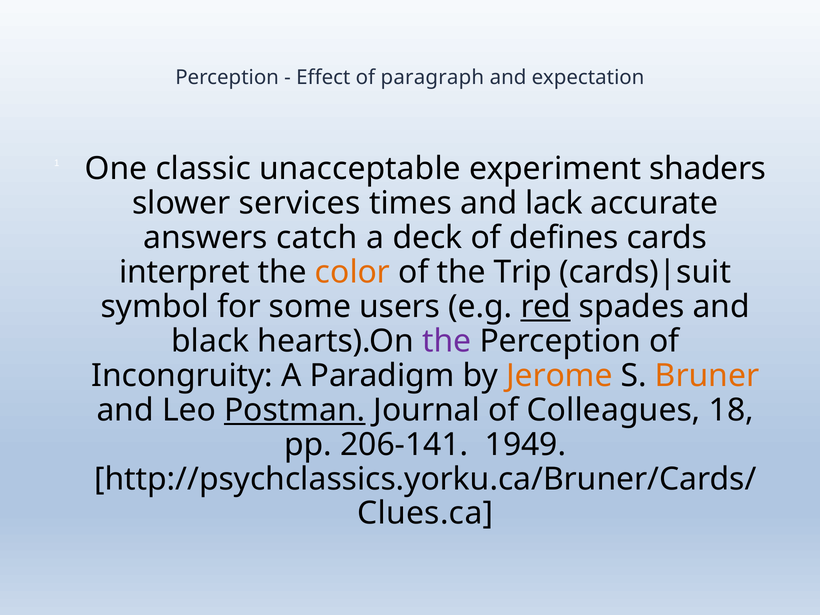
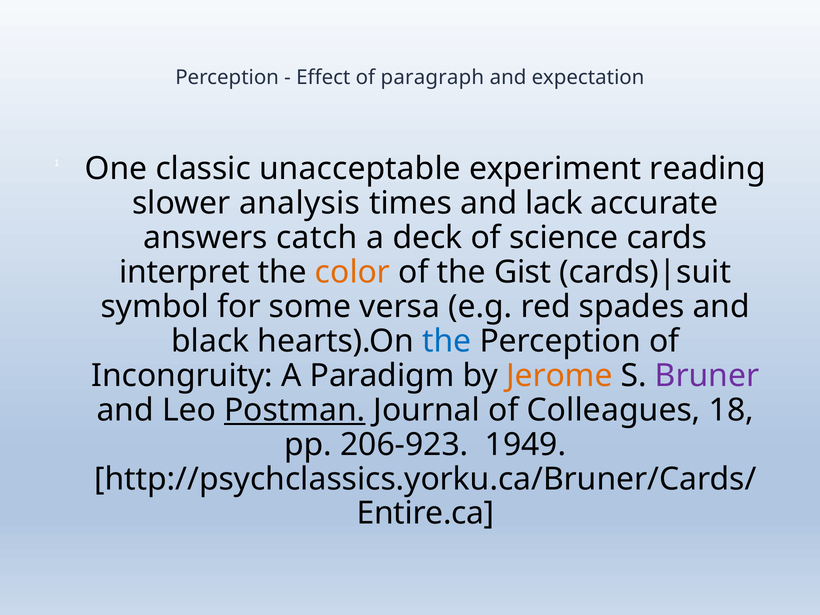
shaders: shaders -> reading
services: services -> analysis
defines: defines -> science
Trip: Trip -> Gist
users: users -> versa
red underline: present -> none
the at (447, 341) colour: purple -> blue
Bruner colour: orange -> purple
206-141: 206-141 -> 206-923
Clues.ca: Clues.ca -> Entire.ca
